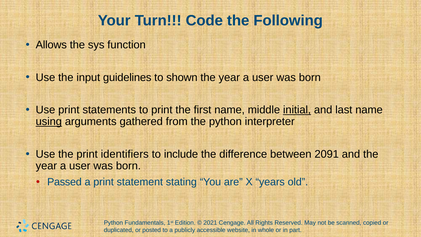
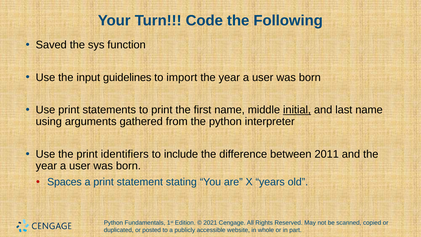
Allows: Allows -> Saved
shown: shown -> import
using underline: present -> none
2091: 2091 -> 2011
Passed: Passed -> Spaces
